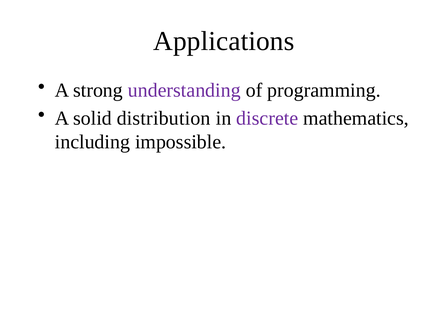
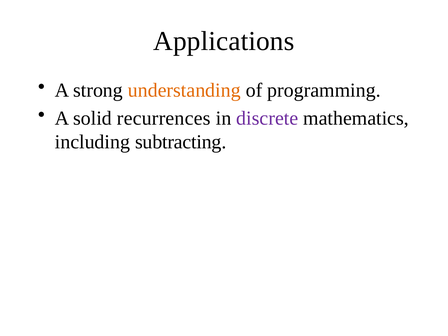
understanding colour: purple -> orange
distribution: distribution -> recurrences
impossible: impossible -> subtracting
